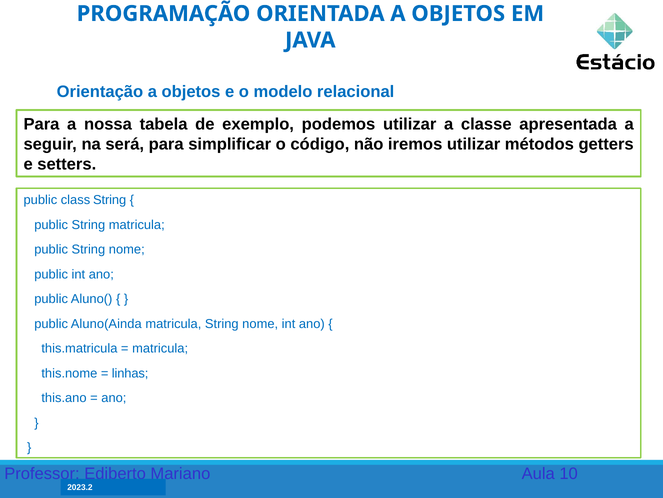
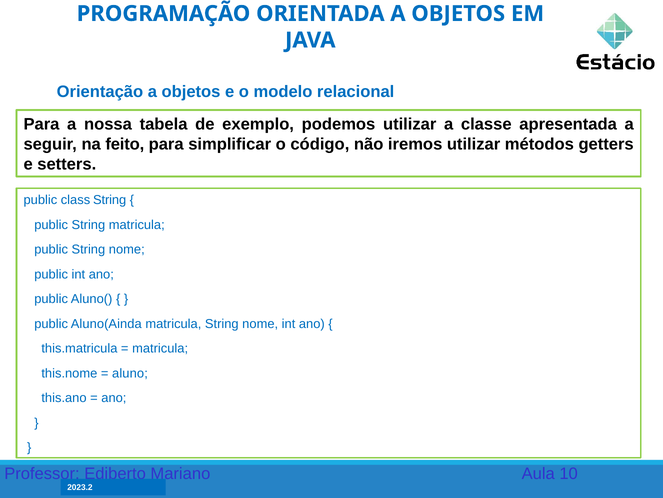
será: será -> feito
linhas: linhas -> aluno
